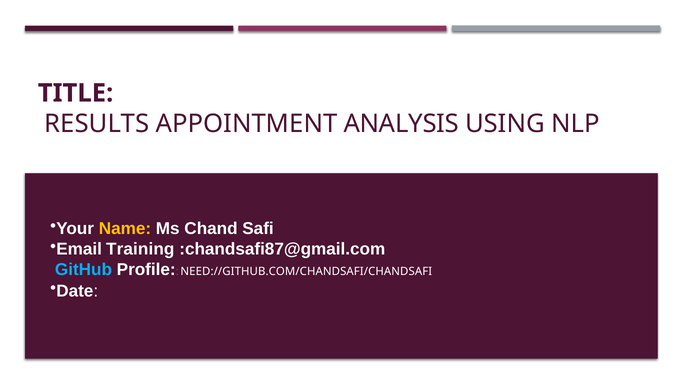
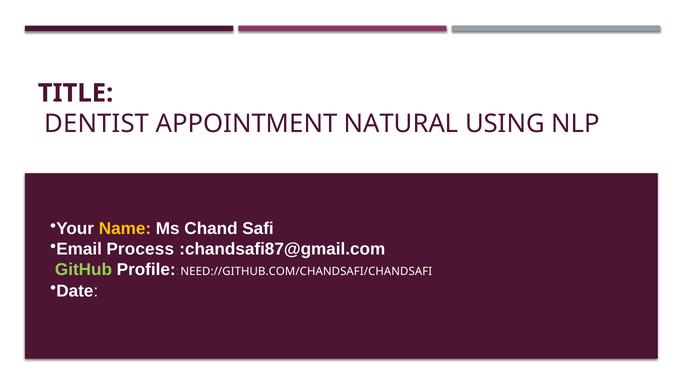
RESULTS: RESULTS -> DENTIST
ANALYSIS: ANALYSIS -> NATURAL
Training: Training -> Process
GitHub colour: light blue -> light green
